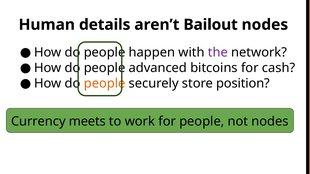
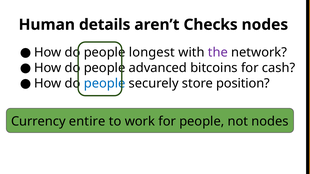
Bailout: Bailout -> Checks
happen: happen -> longest
people at (105, 83) colour: orange -> blue
meets: meets -> entire
